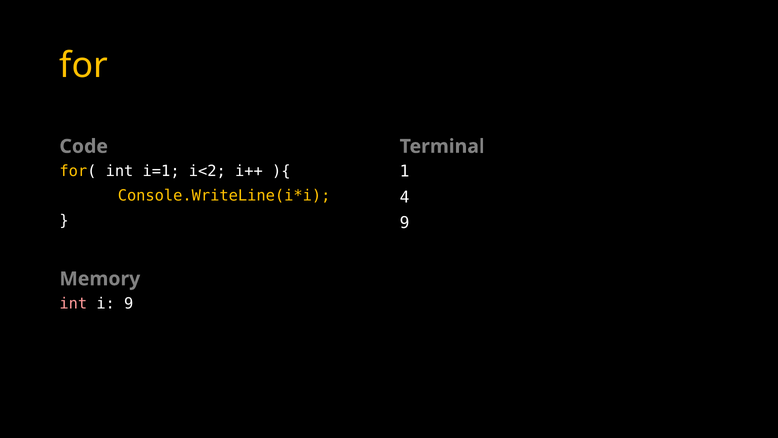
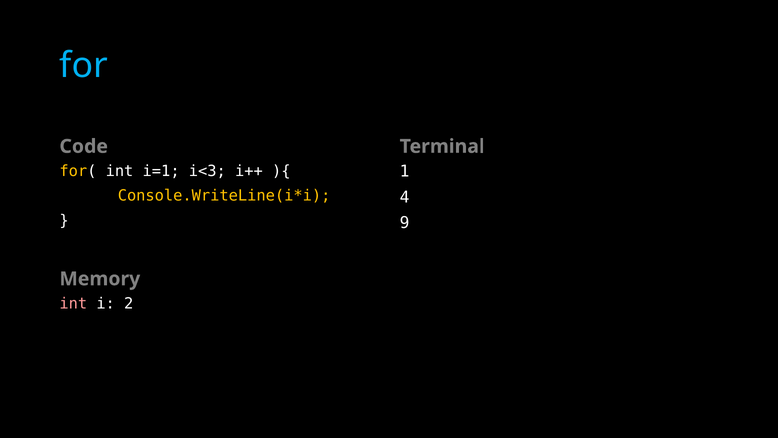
for colour: yellow -> light blue
i<2: i<2 -> i<3
i 9: 9 -> 2
